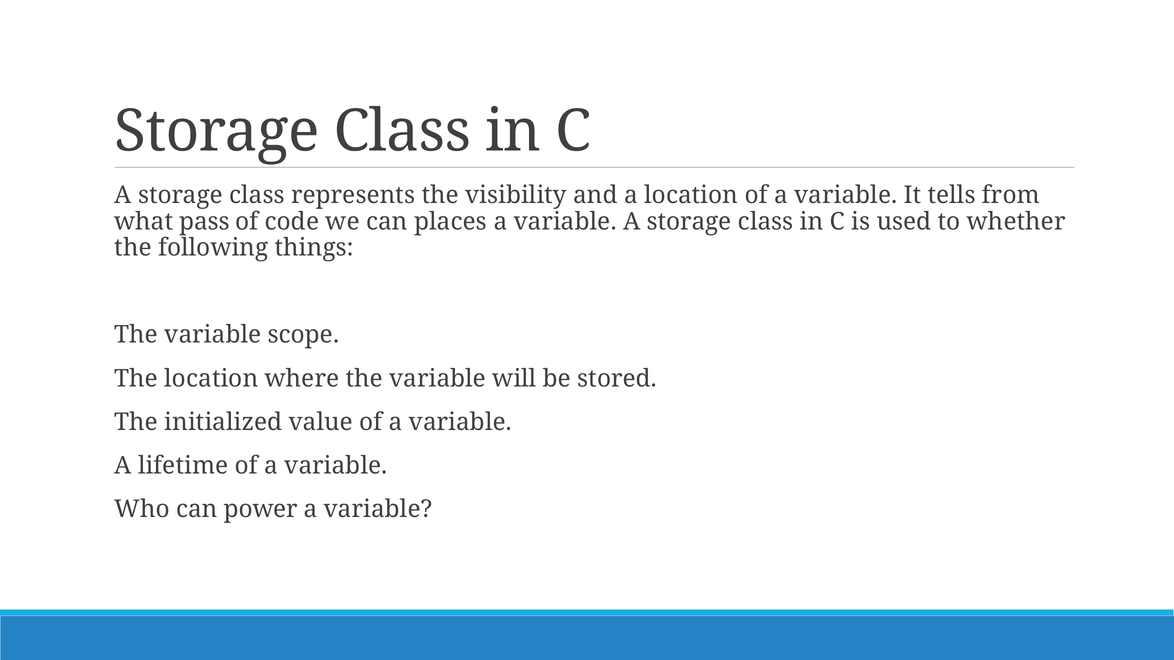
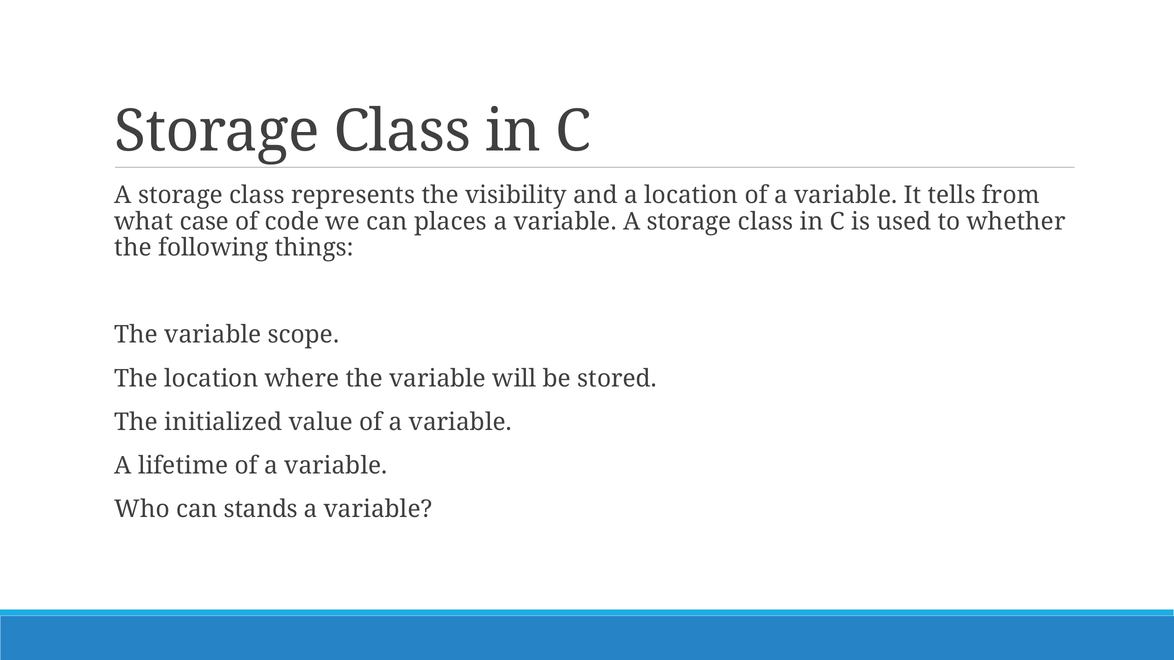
pass: pass -> case
power: power -> stands
